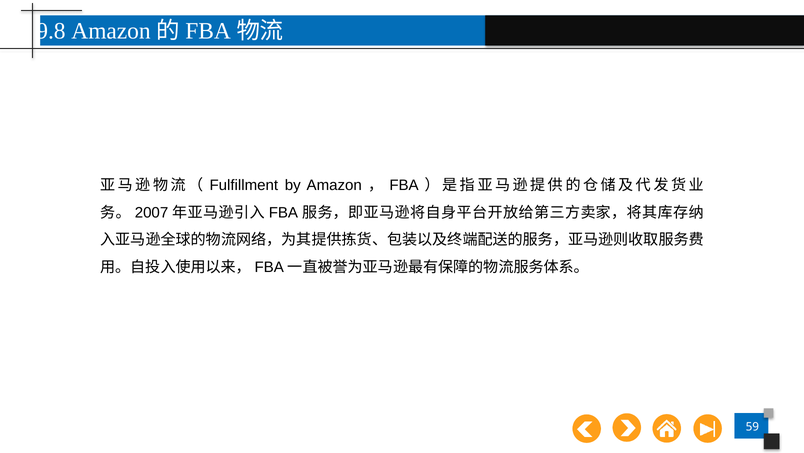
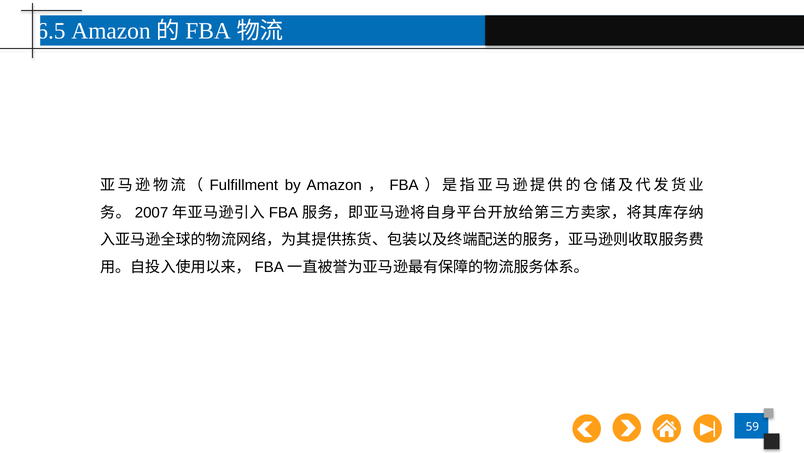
9.8: 9.8 -> 6.5
